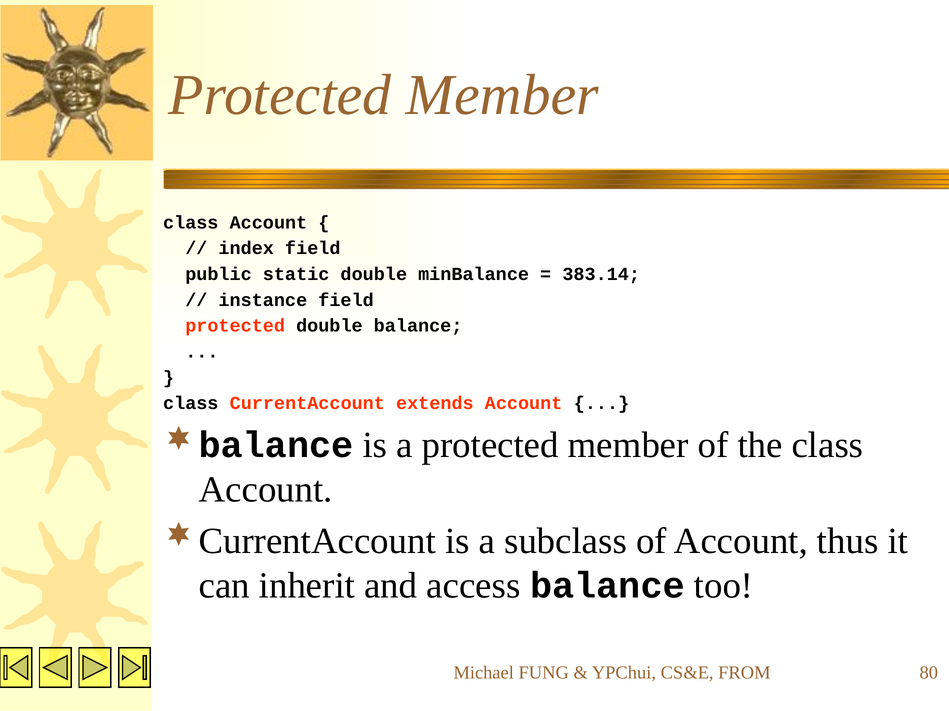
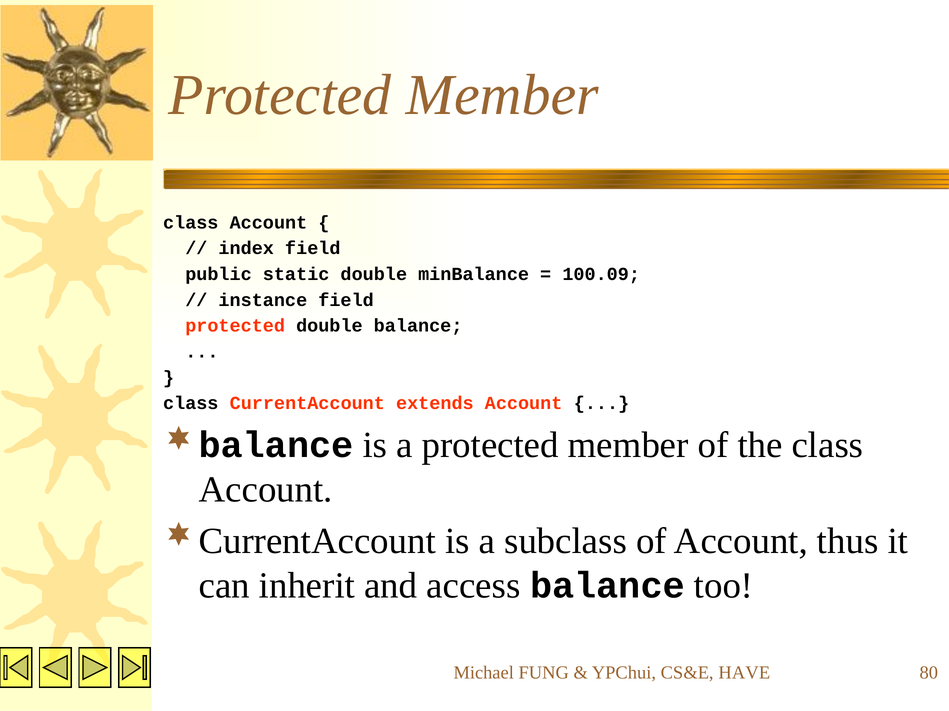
383.14: 383.14 -> 100.09
FROM: FROM -> HAVE
